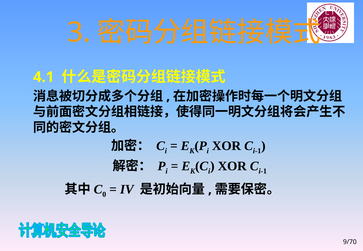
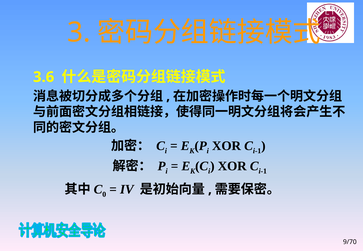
4.1: 4.1 -> 3.6
